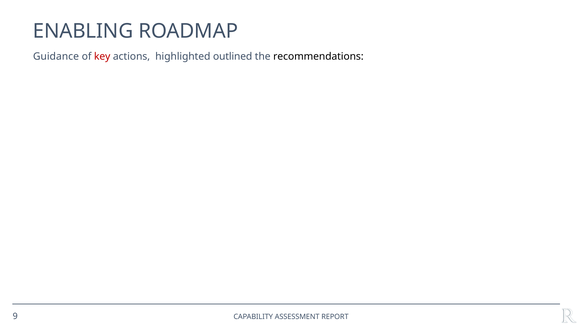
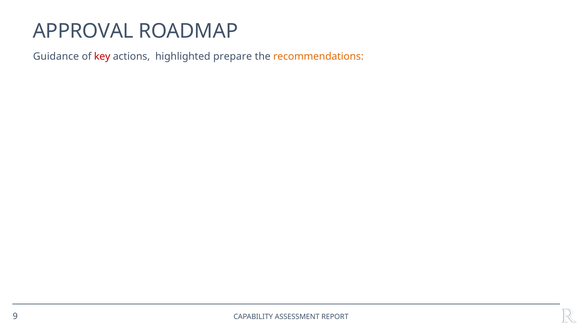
ENABLING: ENABLING -> APPROVAL
outlined: outlined -> prepare
recommendations colour: black -> orange
